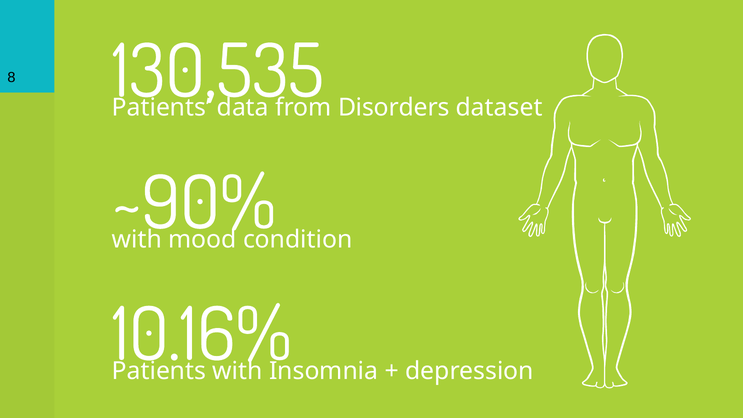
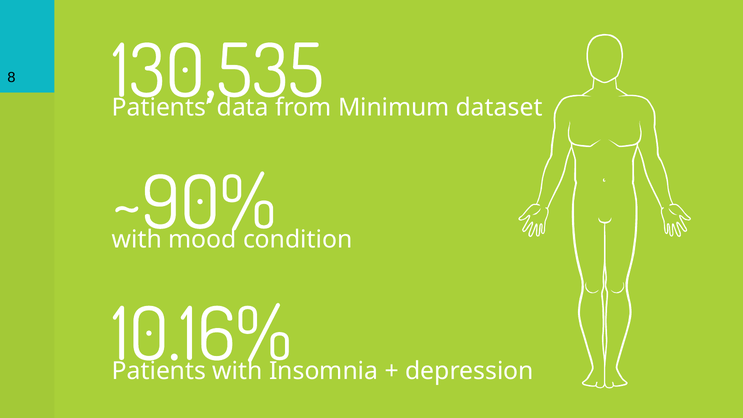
Disorders: Disorders -> Minimum
